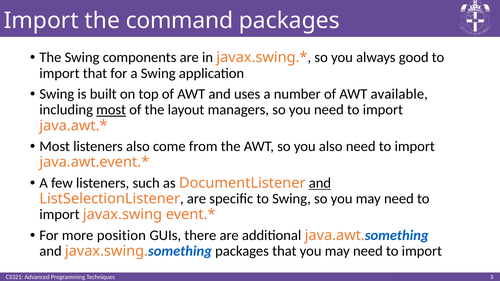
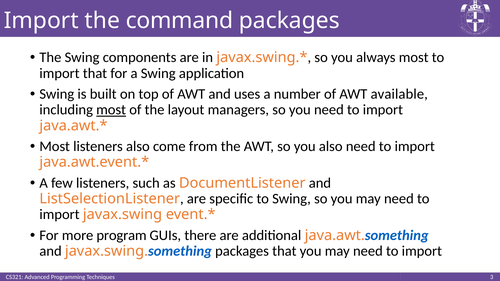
always good: good -> most
and at (320, 183) underline: present -> none
position: position -> program
